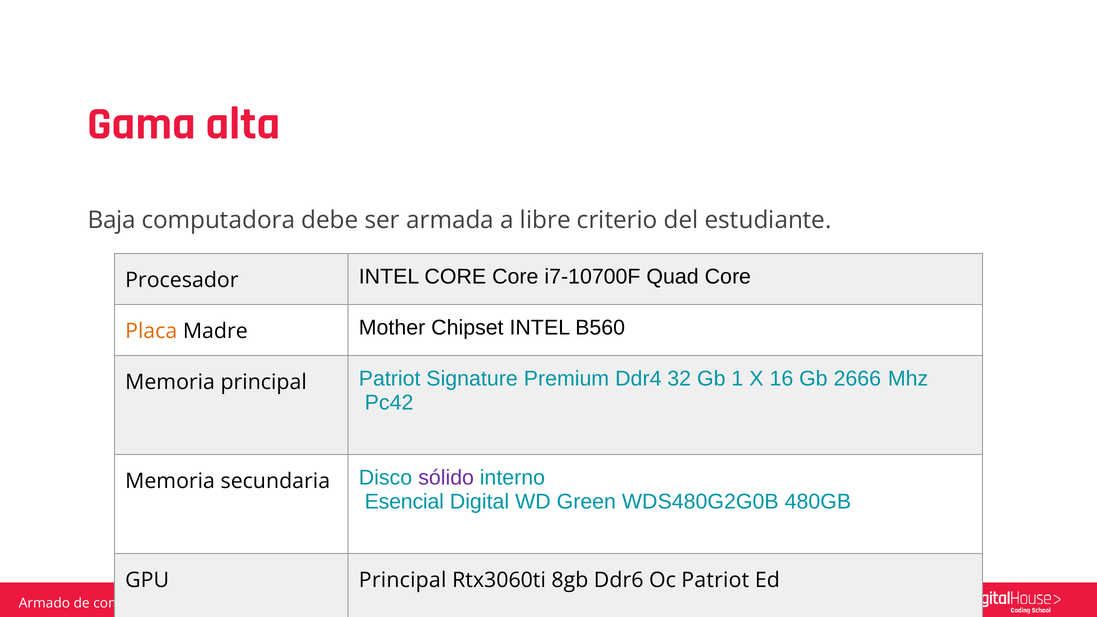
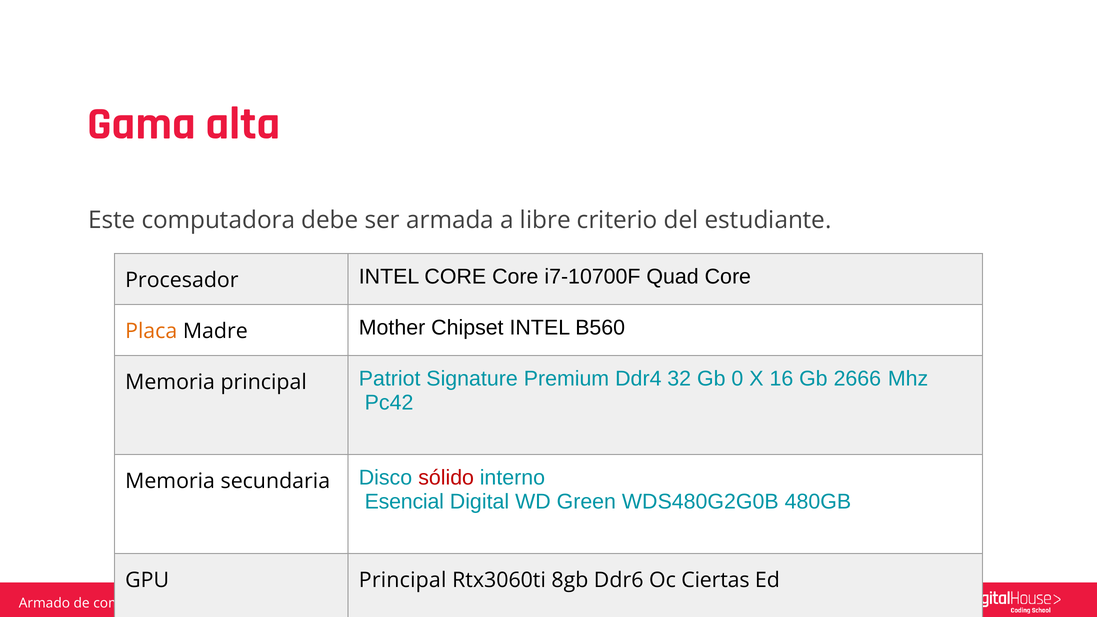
Baja: Baja -> Este
1: 1 -> 0
sólido colour: purple -> red
Oc Patriot: Patriot -> Ciertas
